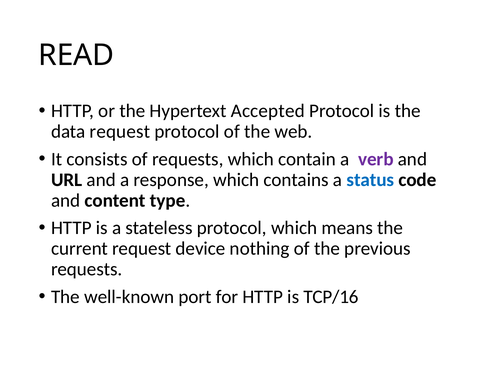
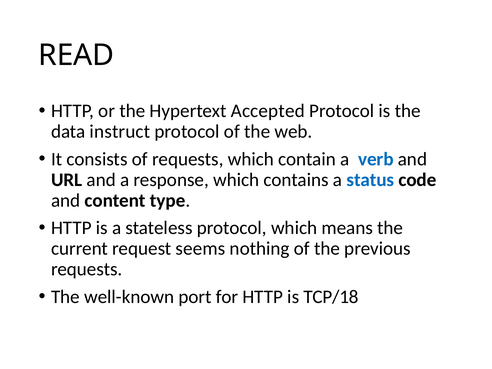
data request: request -> instruct
verb colour: purple -> blue
device: device -> seems
TCP/16: TCP/16 -> TCP/18
